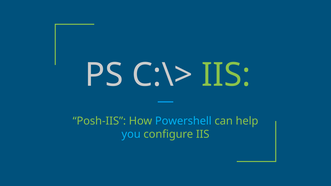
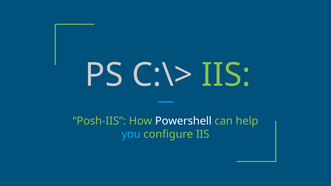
Powershell colour: light blue -> white
